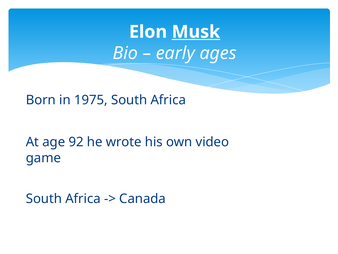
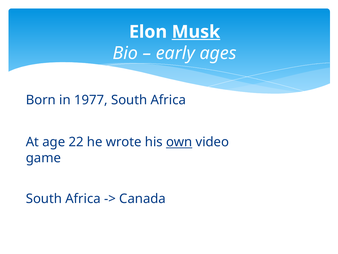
1975: 1975 -> 1977
92: 92 -> 22
own underline: none -> present
